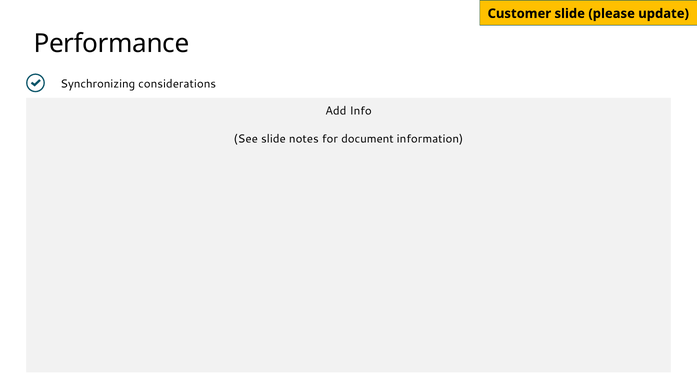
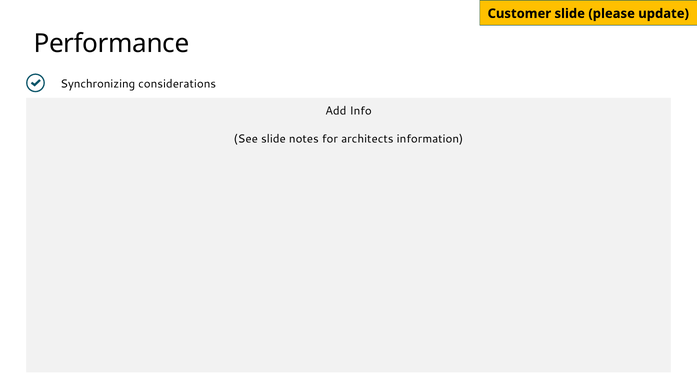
document: document -> architects
